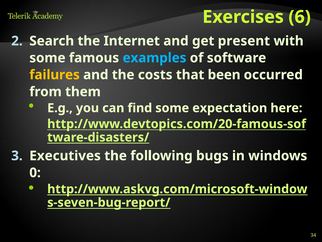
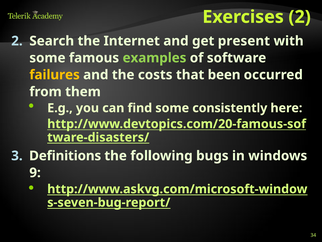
Exercises 6: 6 -> 2
examples colour: light blue -> light green
expectation: expectation -> consistently
Executives: Executives -> Definitions
0: 0 -> 9
